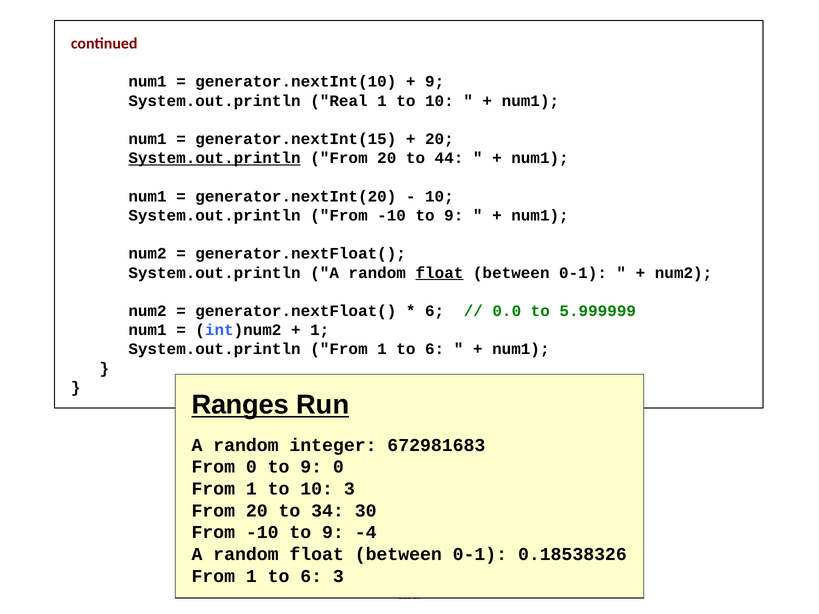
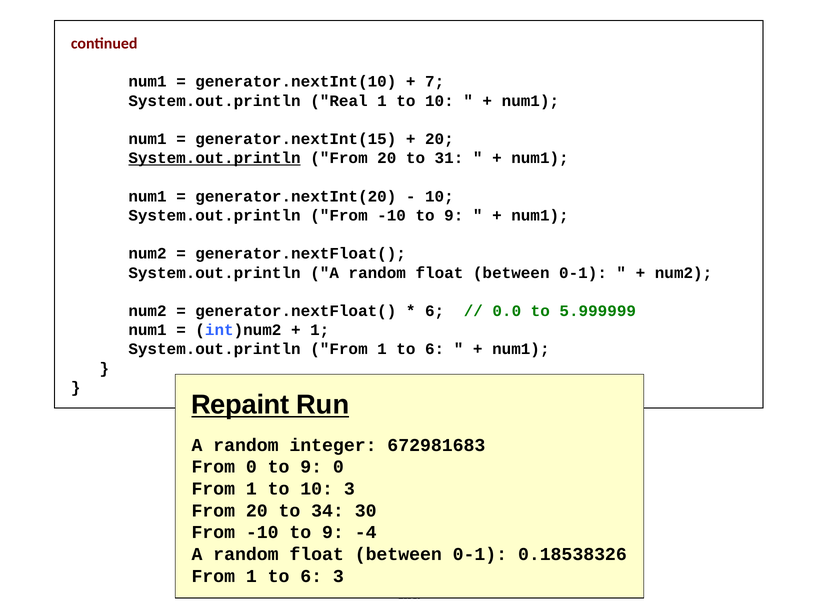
9 at (435, 82): 9 -> 7
44: 44 -> 31
float at (439, 273) underline: present -> none
Ranges: Ranges -> Repaint
